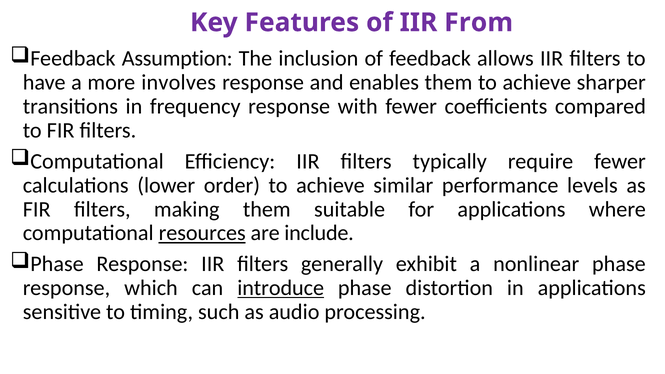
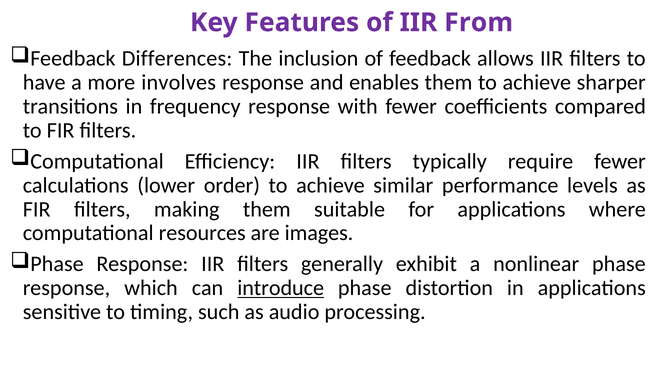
Assumption: Assumption -> Differences
resources underline: present -> none
include: include -> images
